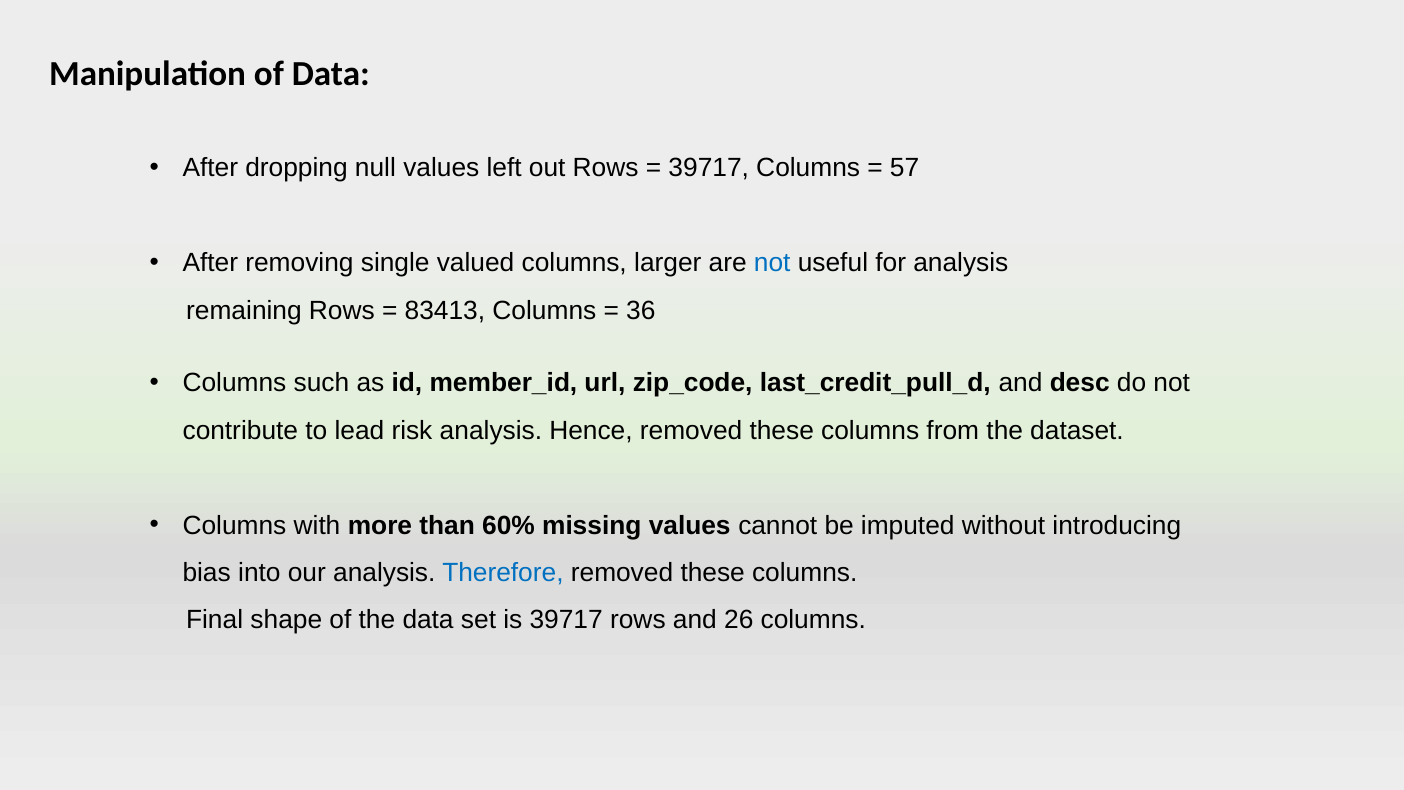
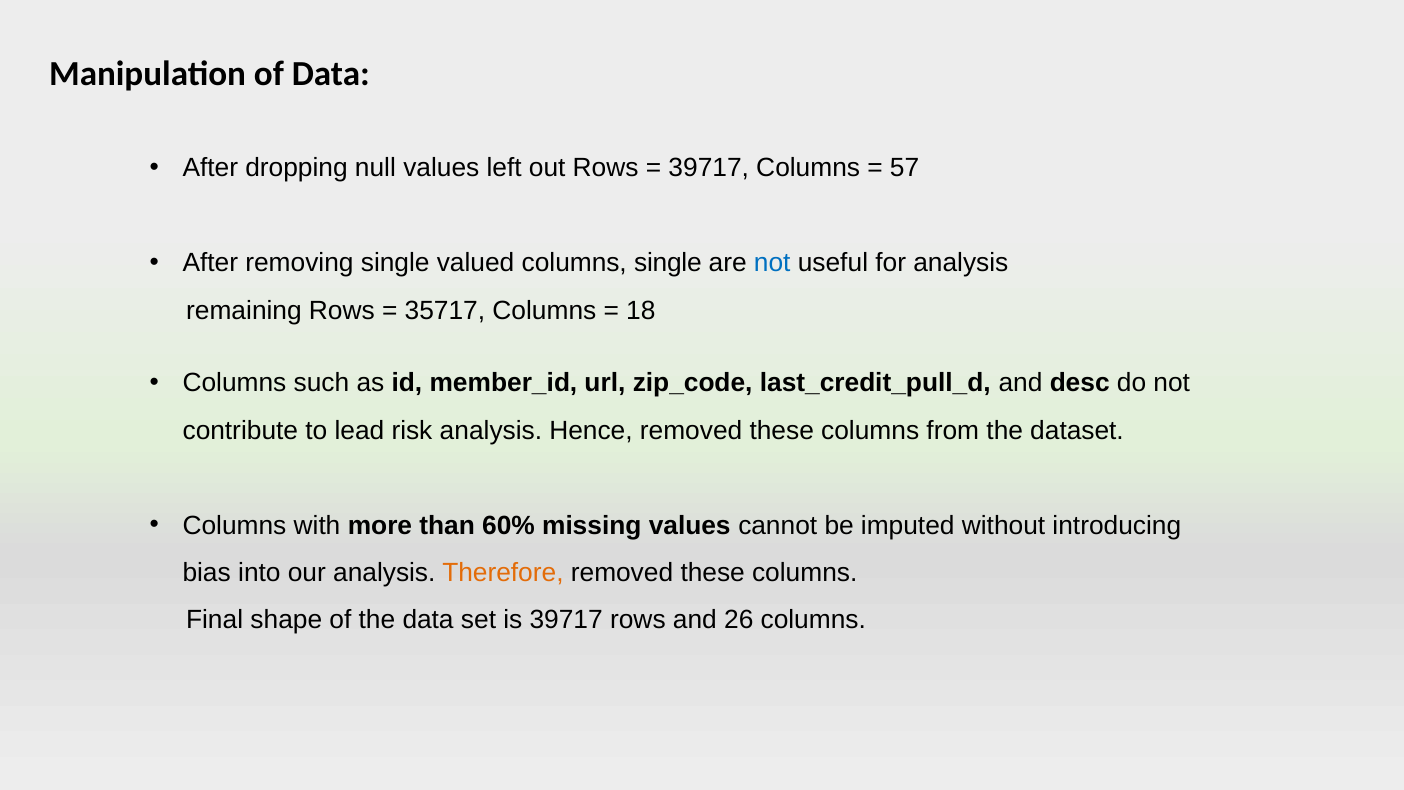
columns larger: larger -> single
83413: 83413 -> 35717
36: 36 -> 18
Therefore colour: blue -> orange
